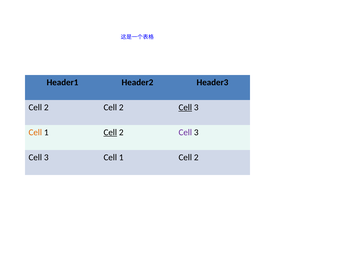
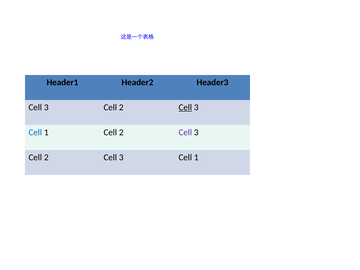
2 at (46, 107): 2 -> 3
Cell at (35, 132) colour: orange -> blue
Cell at (110, 132) underline: present -> none
3 at (46, 157): 3 -> 2
1 at (121, 157): 1 -> 3
2 at (196, 157): 2 -> 1
